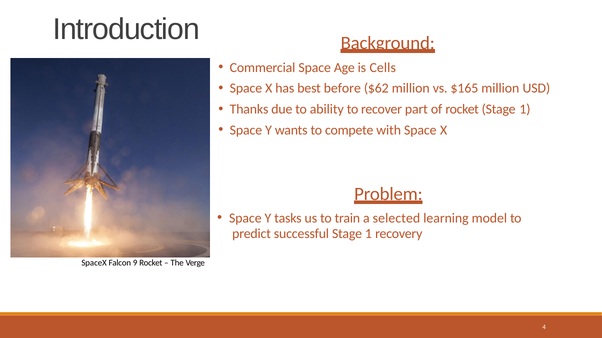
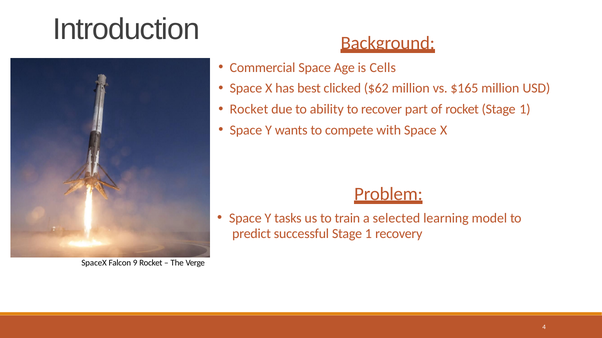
before: before -> clicked
Thanks at (249, 109): Thanks -> Rocket
